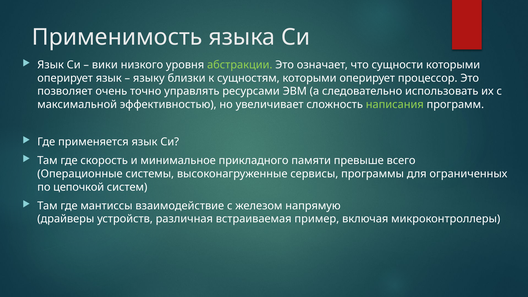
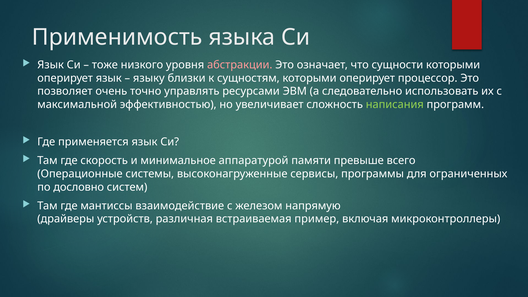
вики: вики -> тоже
абстракции colour: light green -> pink
прикладного: прикладного -> аппаратурой
цепочкой: цепочкой -> дословно
